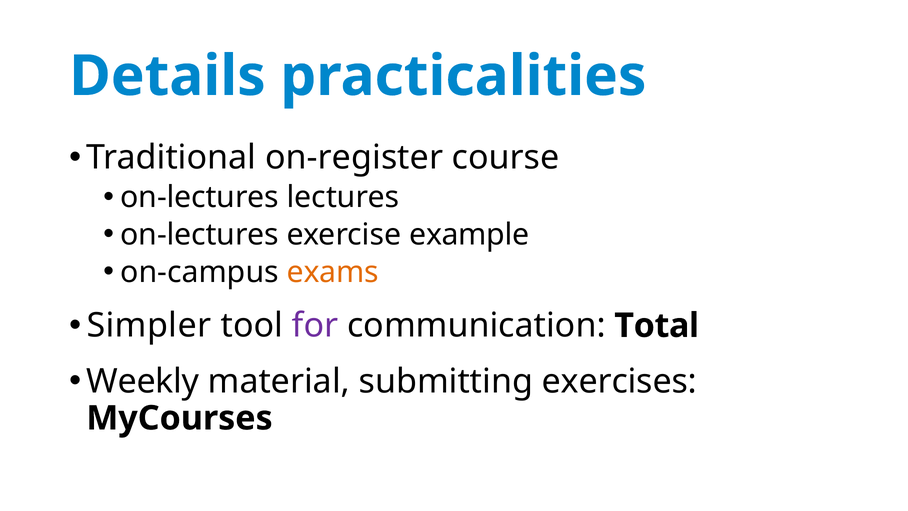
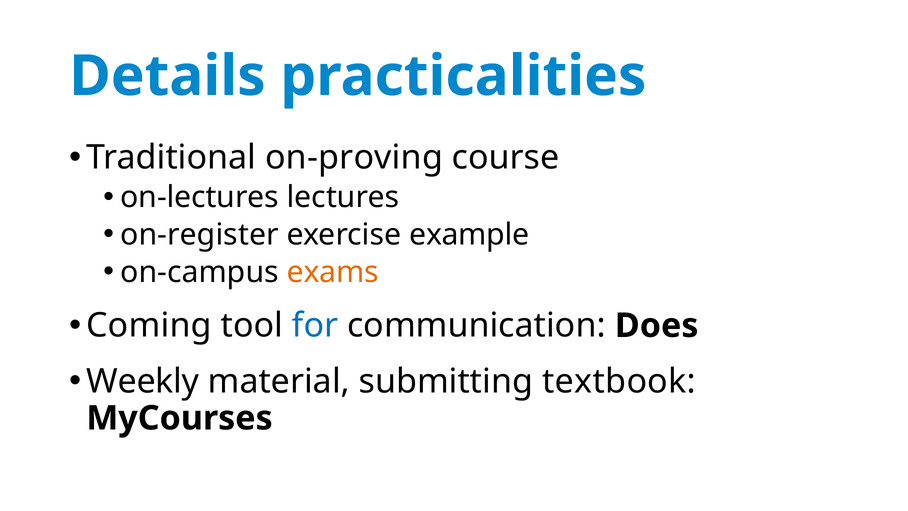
on-register: on-register -> on-proving
on-lectures at (200, 234): on-lectures -> on-register
Simpler: Simpler -> Coming
for colour: purple -> blue
Total: Total -> Does
exercises: exercises -> textbook
